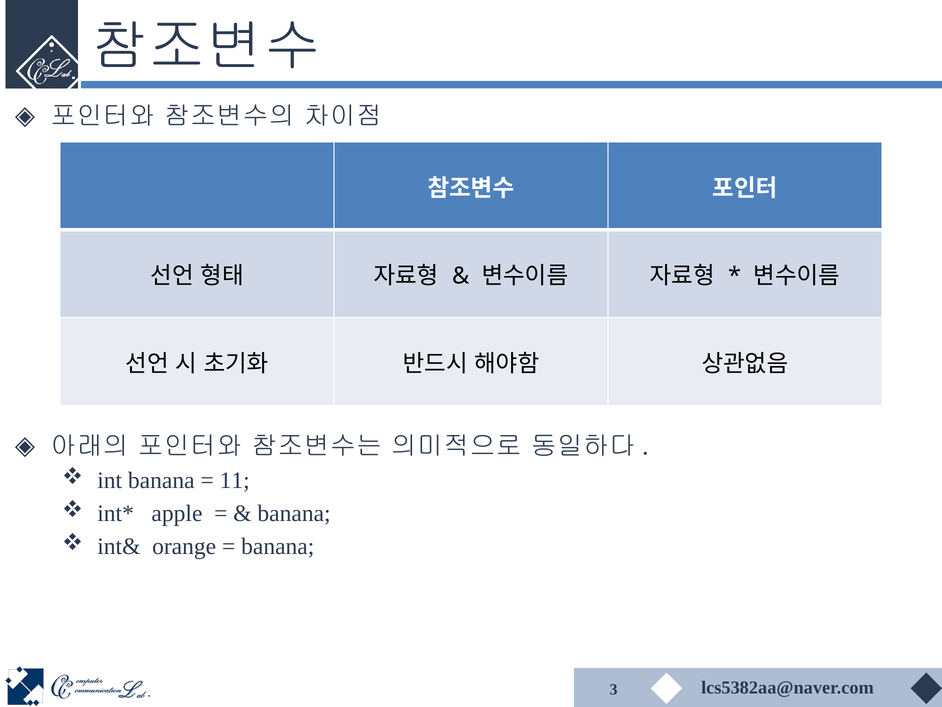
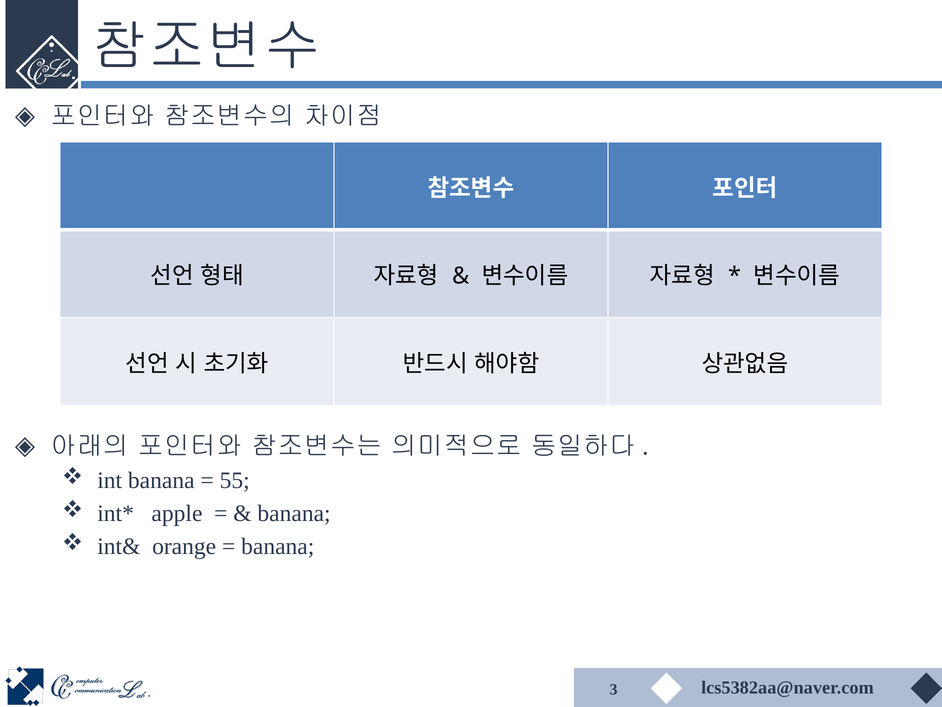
11: 11 -> 55
